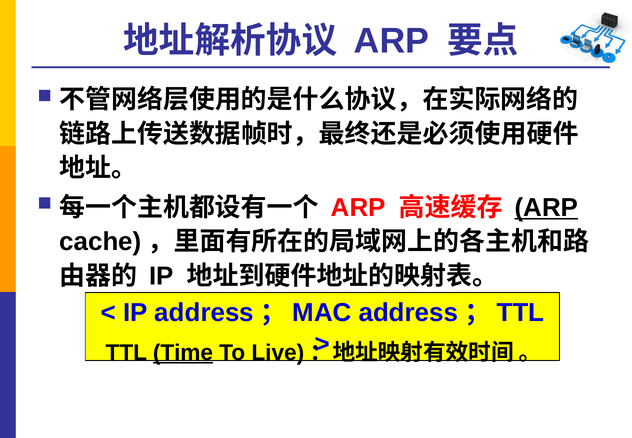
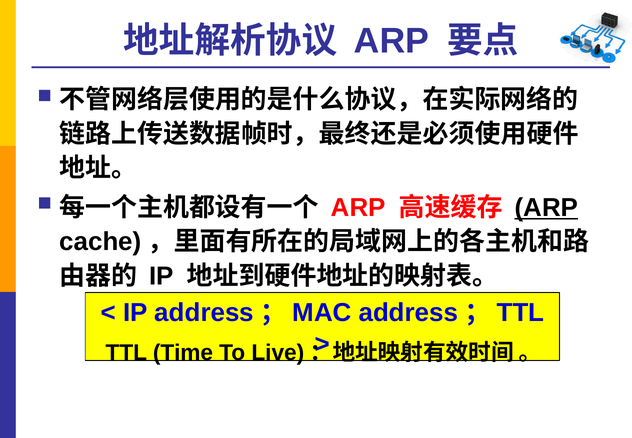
Time underline: present -> none
